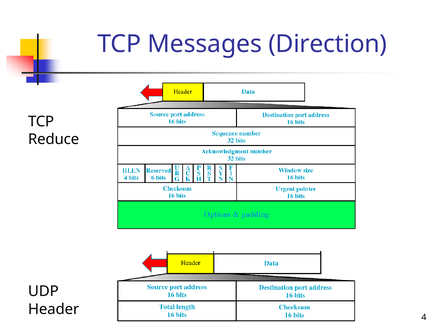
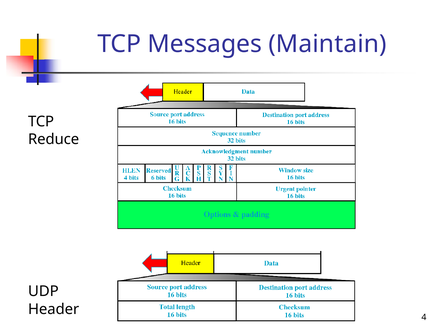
Direction: Direction -> Maintain
